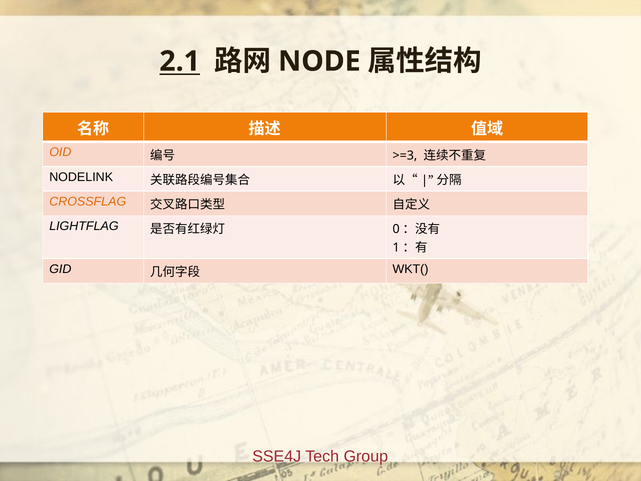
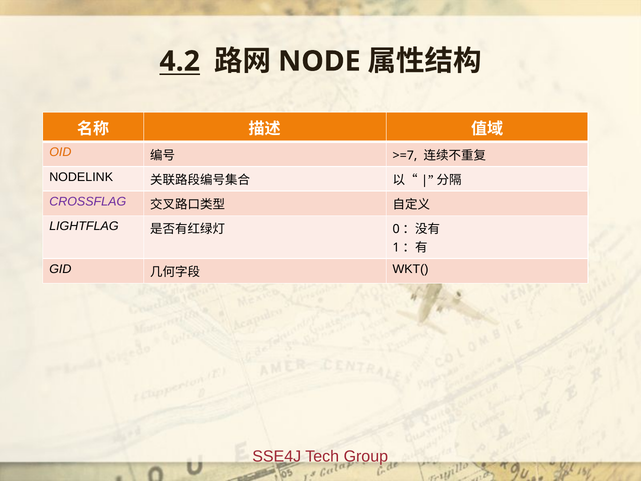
2.1: 2.1 -> 4.2
>=3: >=3 -> >=7
CROSSFLAG colour: orange -> purple
